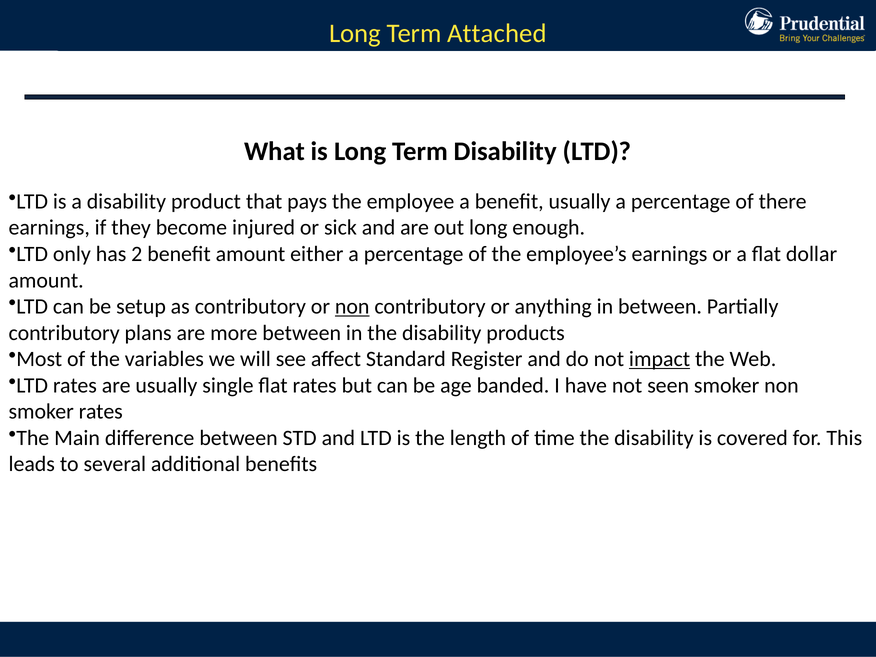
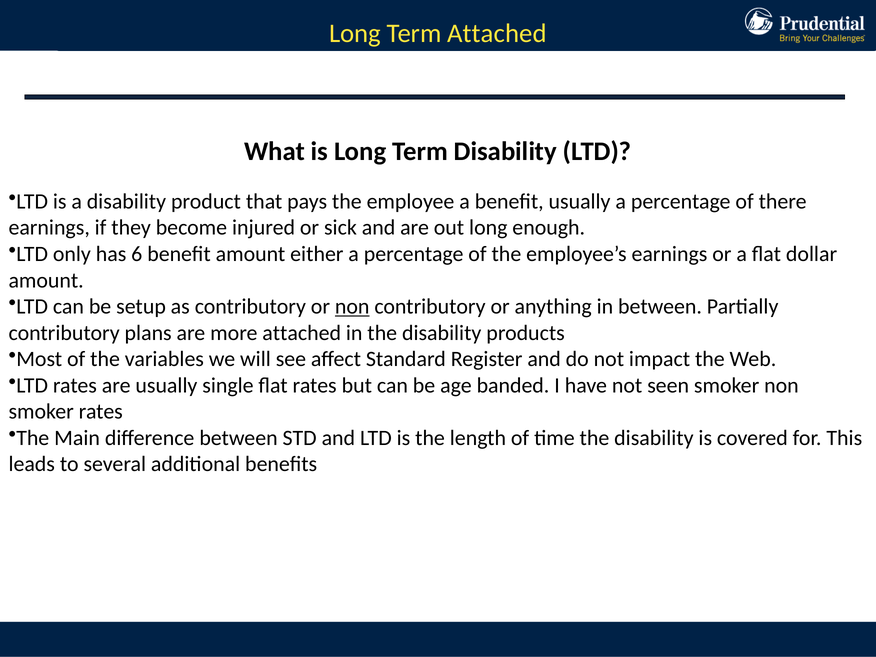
2: 2 -> 6
more between: between -> attached
impact underline: present -> none
